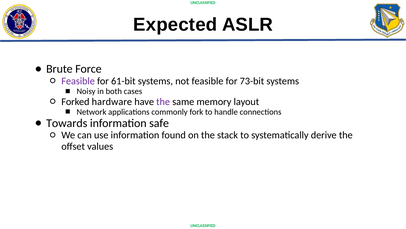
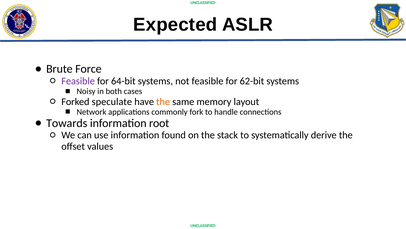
61-bit: 61-bit -> 64-bit
73-bit: 73-bit -> 62-bit
hardware: hardware -> speculate
the at (163, 101) colour: purple -> orange
safe: safe -> root
